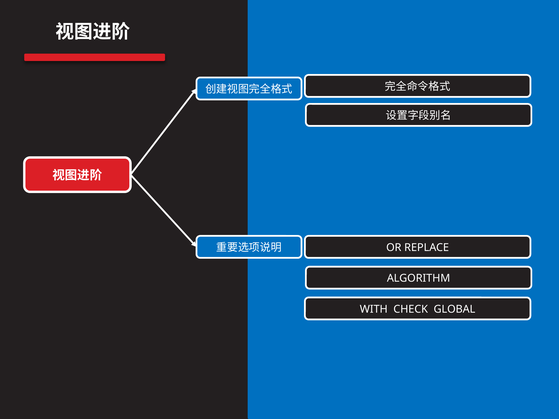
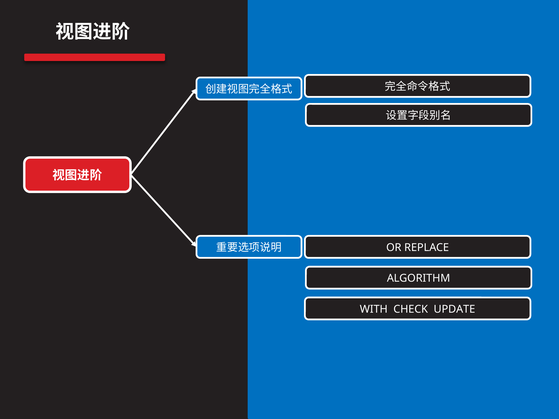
GLOBAL: GLOBAL -> UPDATE
